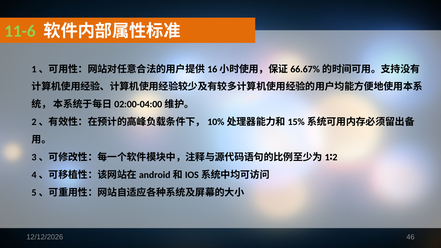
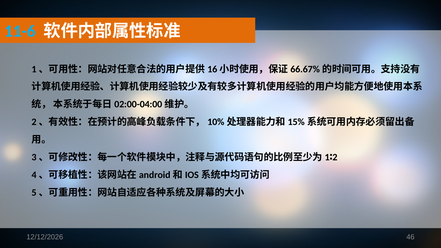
11-6 colour: light green -> light blue
